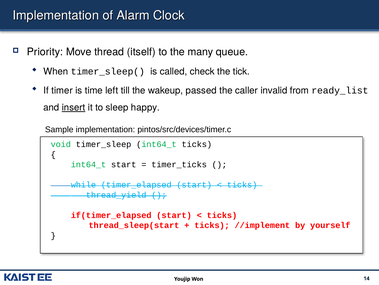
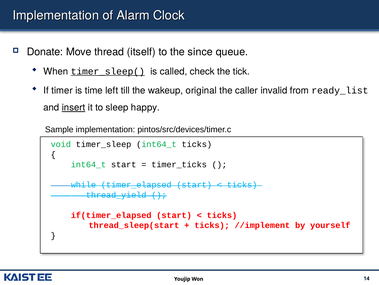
Priority: Priority -> Donate
many: many -> since
timer_sleep( underline: none -> present
passed: passed -> original
